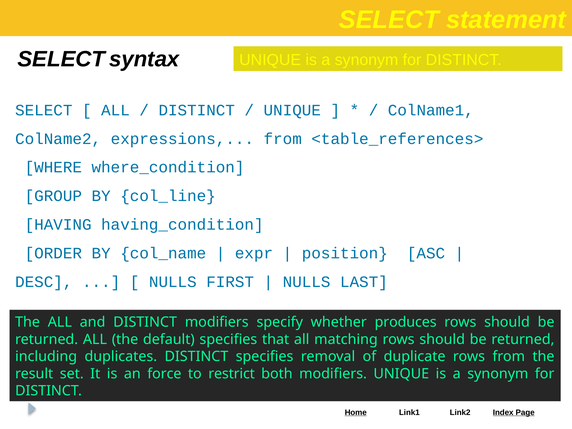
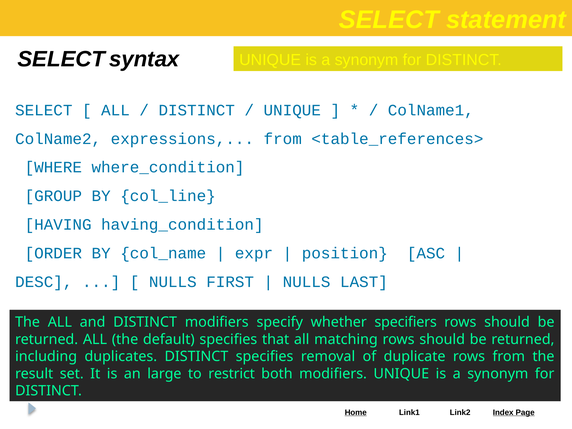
produces: produces -> specifiers
force: force -> large
